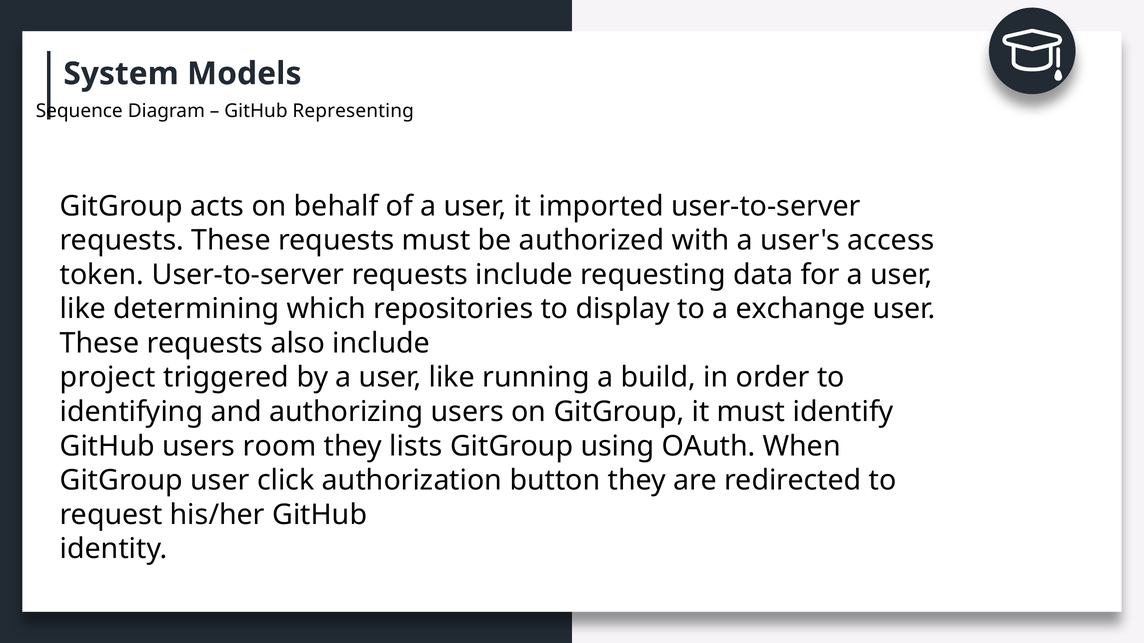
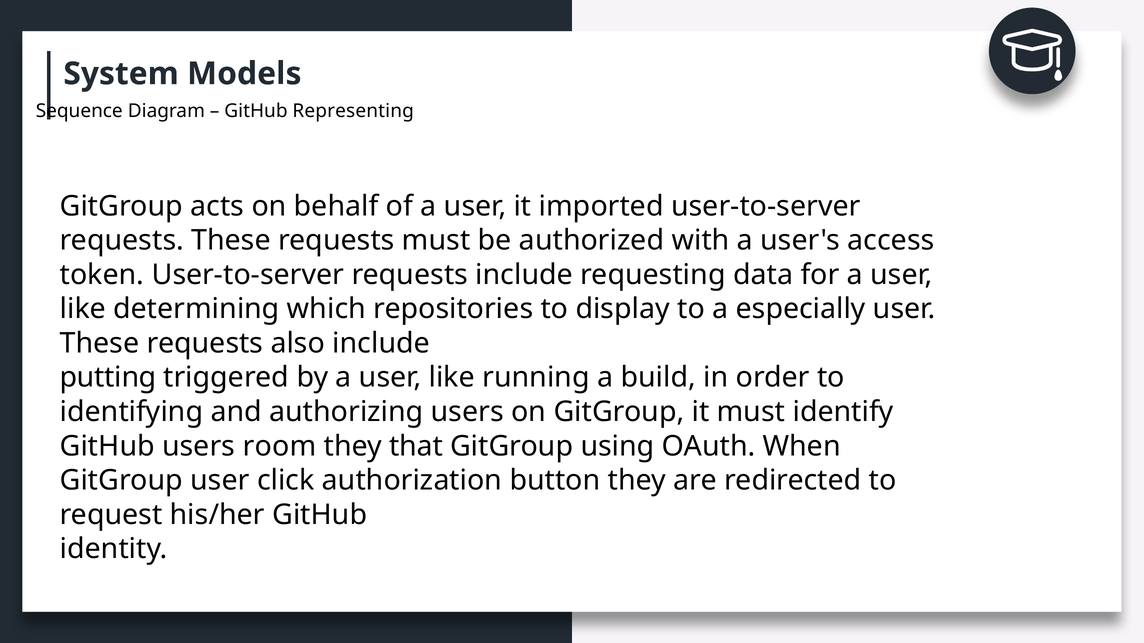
exchange: exchange -> especially
project: project -> putting
lists: lists -> that
